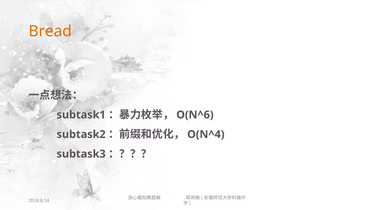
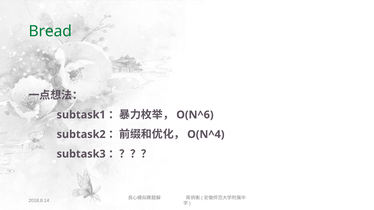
Bread colour: orange -> green
